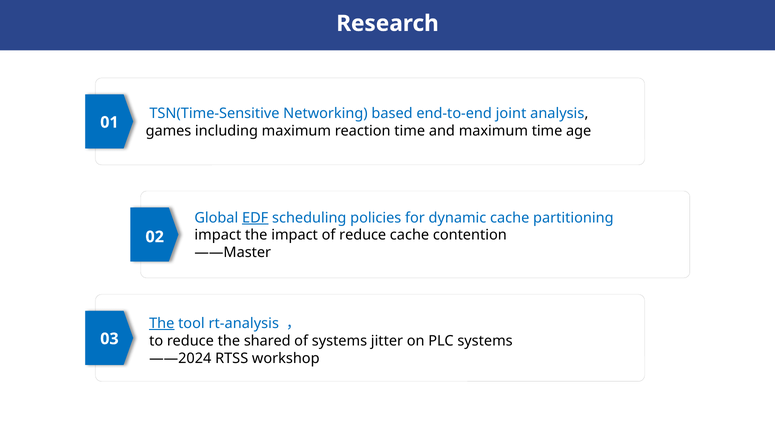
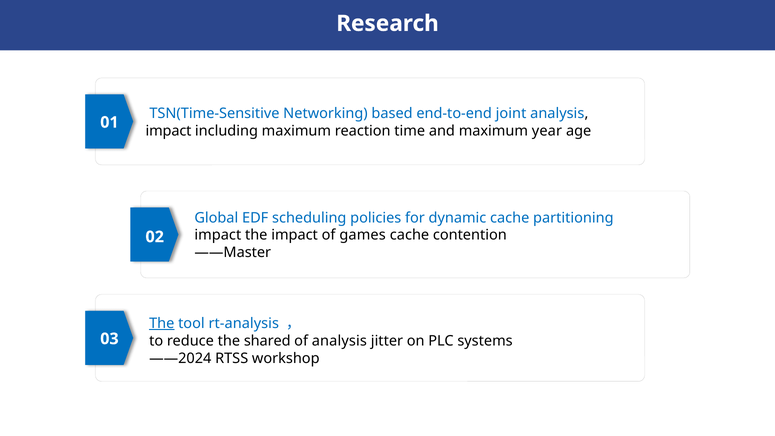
games at (168, 131): games -> impact
maximum time: time -> year
EDF underline: present -> none
of reduce: reduce -> games
of systems: systems -> analysis
